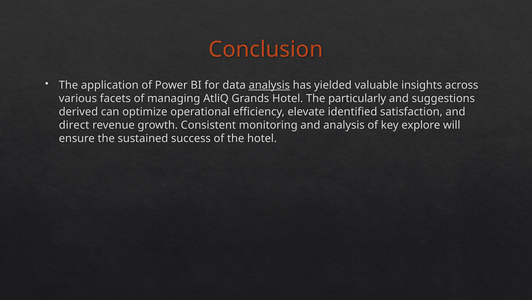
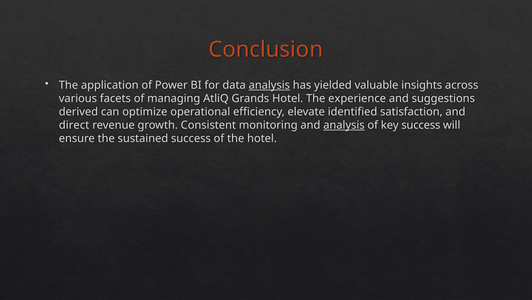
particularly: particularly -> experience
analysis at (344, 125) underline: none -> present
key explore: explore -> success
